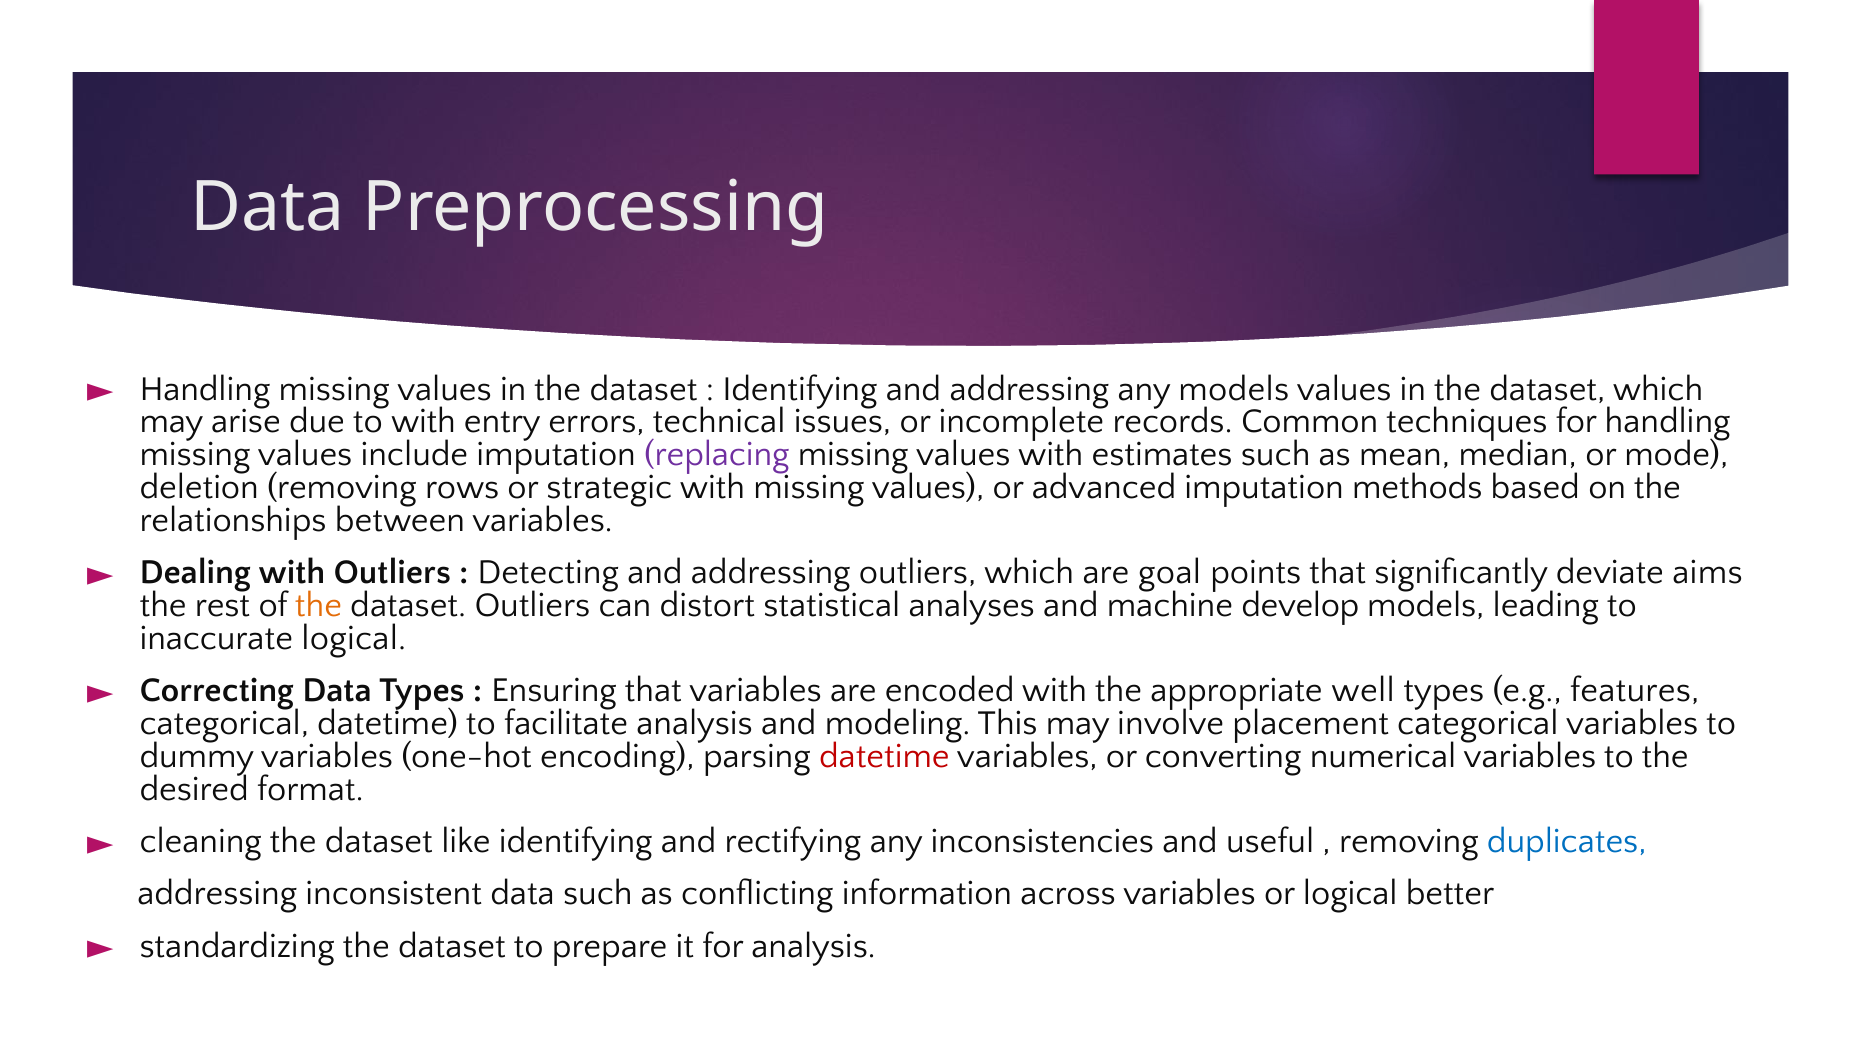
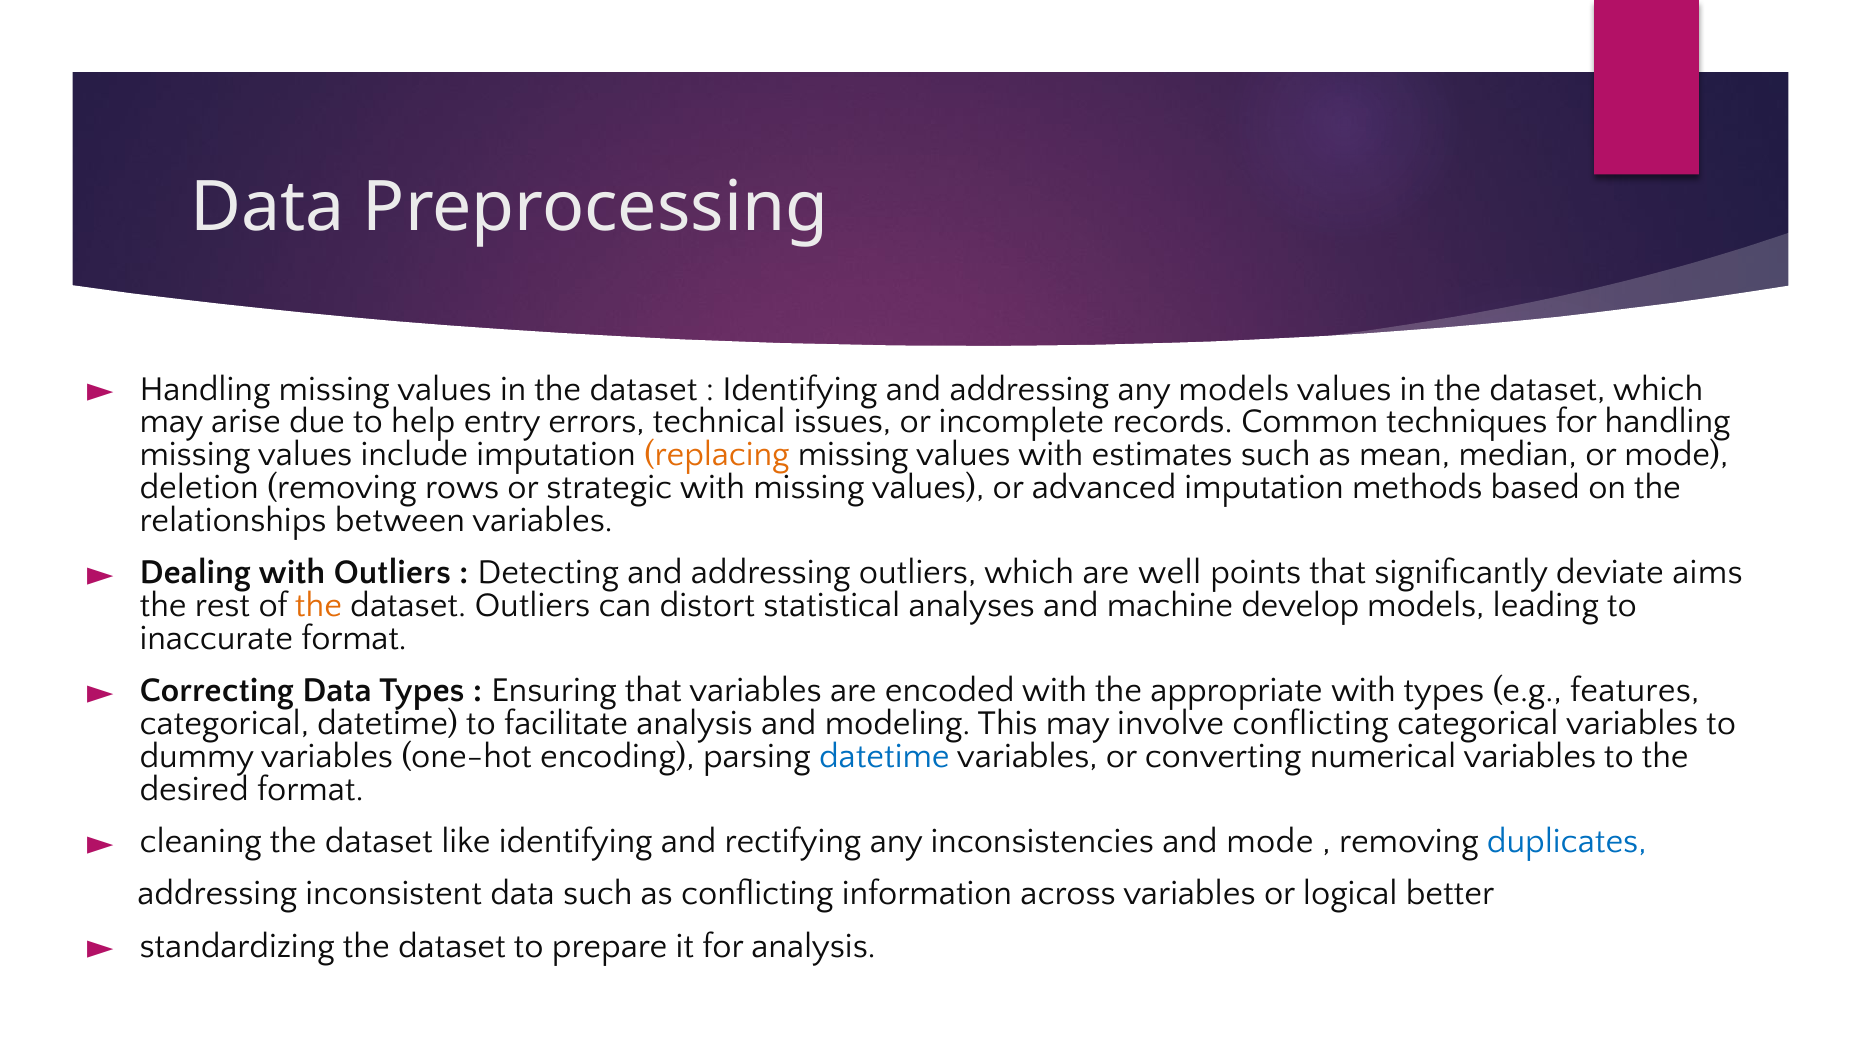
to with: with -> help
replacing colour: purple -> orange
goal: goal -> well
inaccurate logical: logical -> format
appropriate well: well -> with
involve placement: placement -> conflicting
datetime at (884, 757) colour: red -> blue
and useful: useful -> mode
